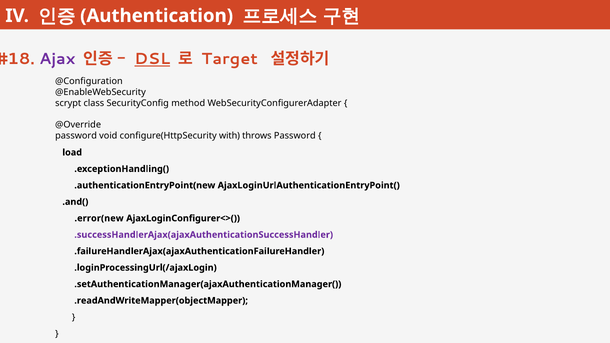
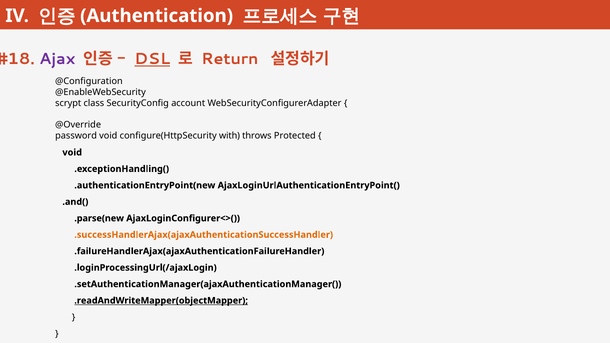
Target: Target -> Return
method: method -> account
throws Password: Password -> Protected
load at (72, 152): load -> void
.error(new: .error(new -> .parse(new
.successHandlerAjax(ajaxAuthenticationSuccessHandler colour: purple -> orange
.readAndWriteMapper(objectMapper underline: none -> present
